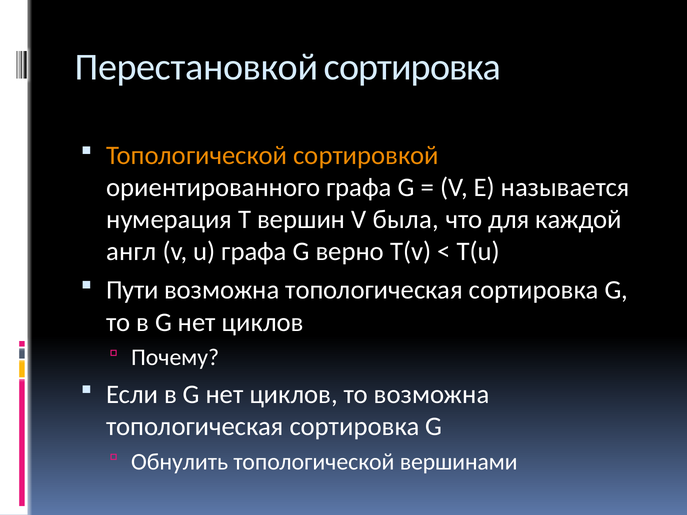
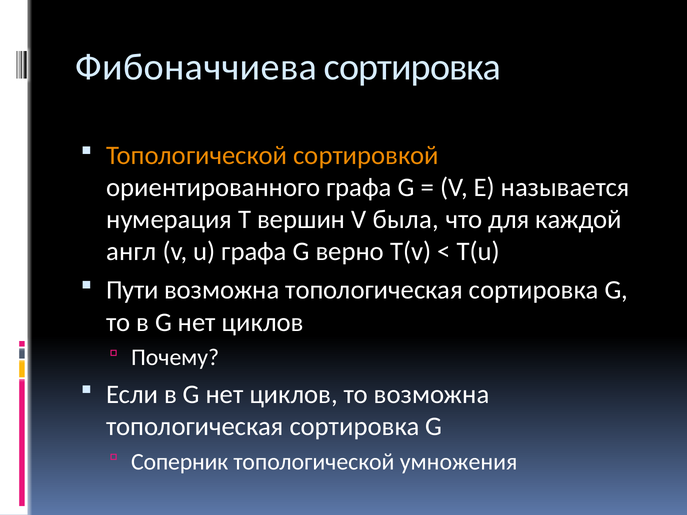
Перестановкой: Перестановкой -> Фибоначчиева
Обнулить: Обнулить -> Соперник
вершинами: вершинами -> умножения
